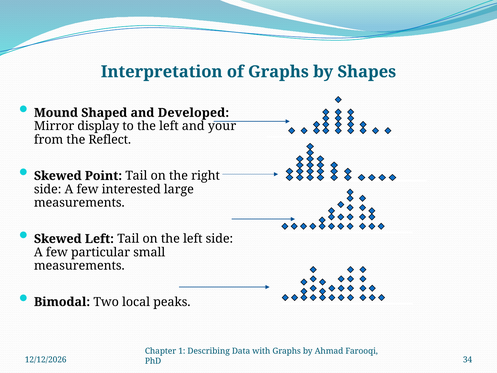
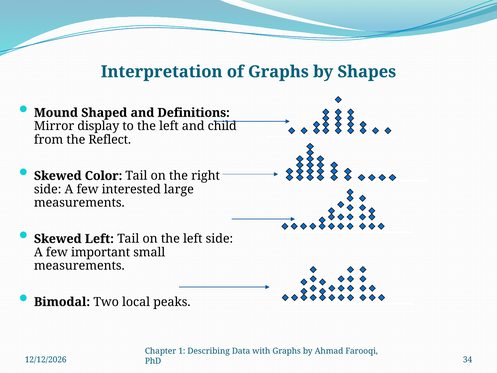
Developed: Developed -> Definitions
your: your -> child
Point: Point -> Color
particular: particular -> important
